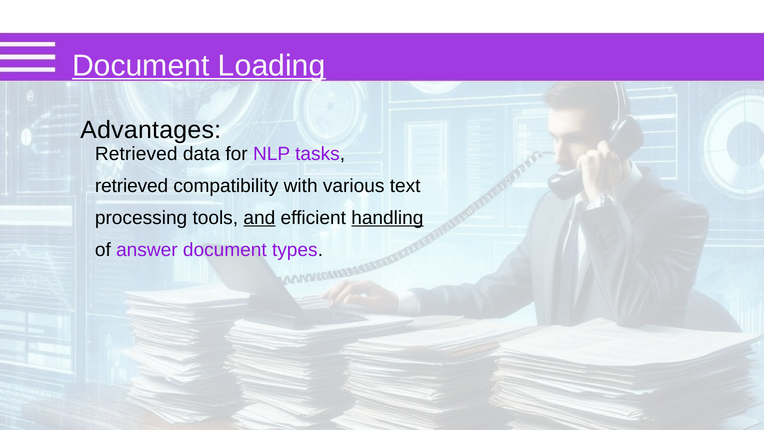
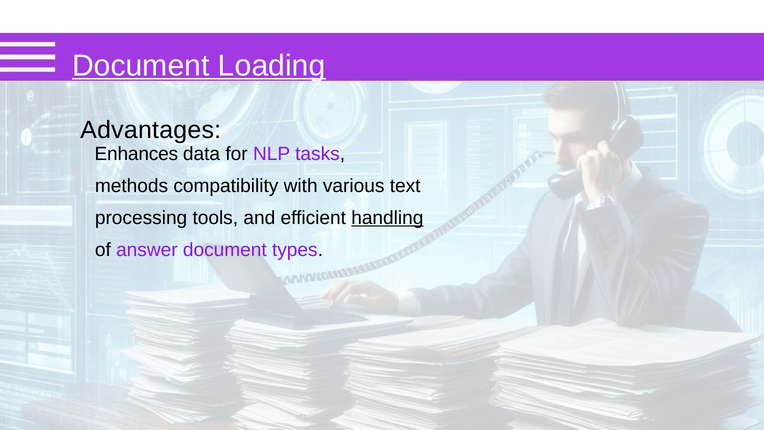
Retrieved at (136, 154): Retrieved -> Enhances
retrieved at (132, 186): retrieved -> methods
and underline: present -> none
